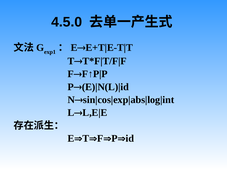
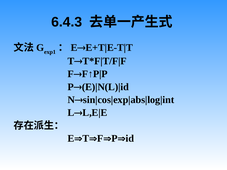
4.5.0: 4.5.0 -> 6.4.3
